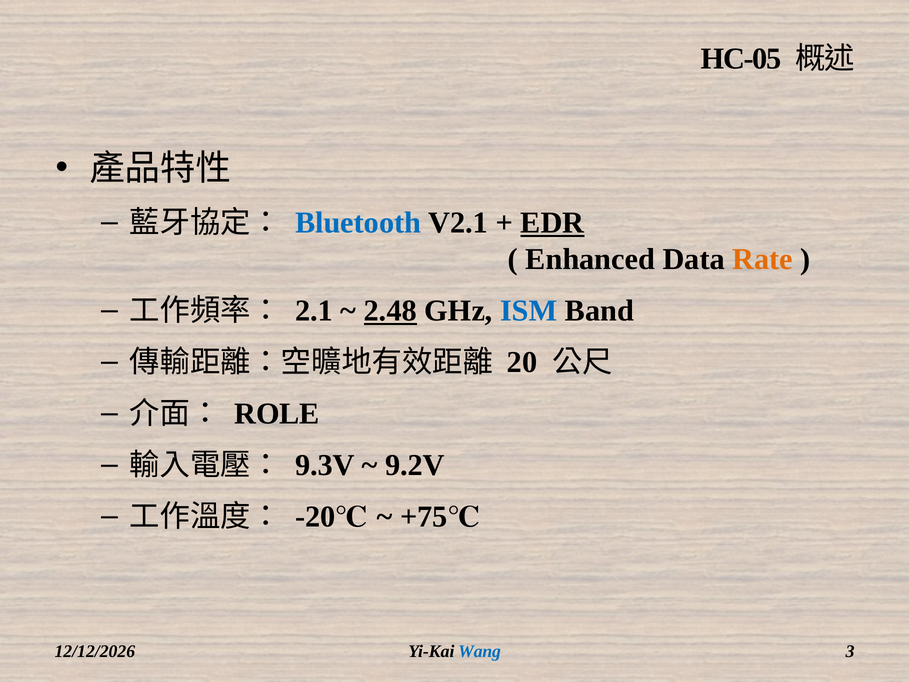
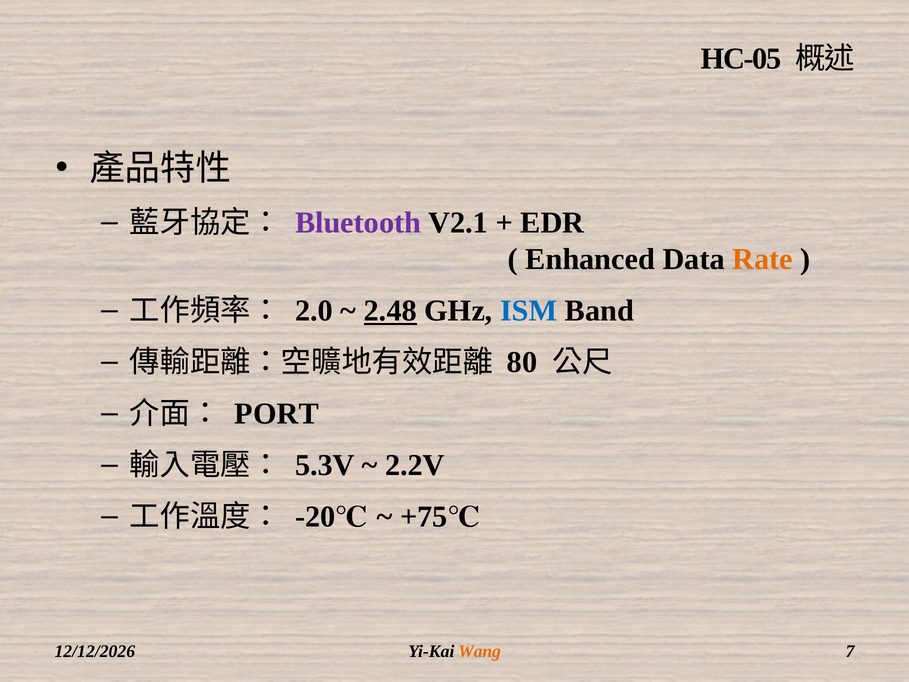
Bluetooth colour: blue -> purple
EDR underline: present -> none
2.1: 2.1 -> 2.0
20: 20 -> 80
ROLE: ROLE -> PORT
9.3V: 9.3V -> 5.3V
9.2V: 9.2V -> 2.2V
Wang colour: blue -> orange
3: 3 -> 7
